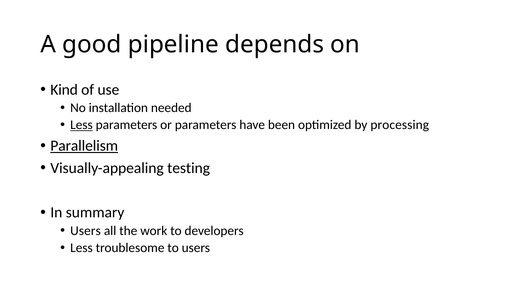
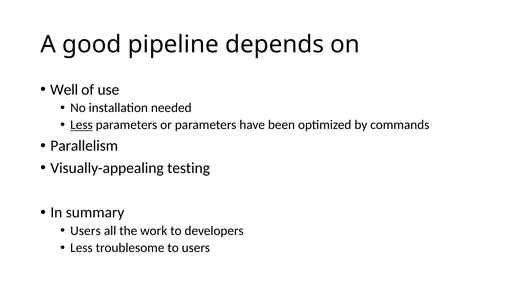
Kind: Kind -> Well
processing: processing -> commands
Parallelism underline: present -> none
